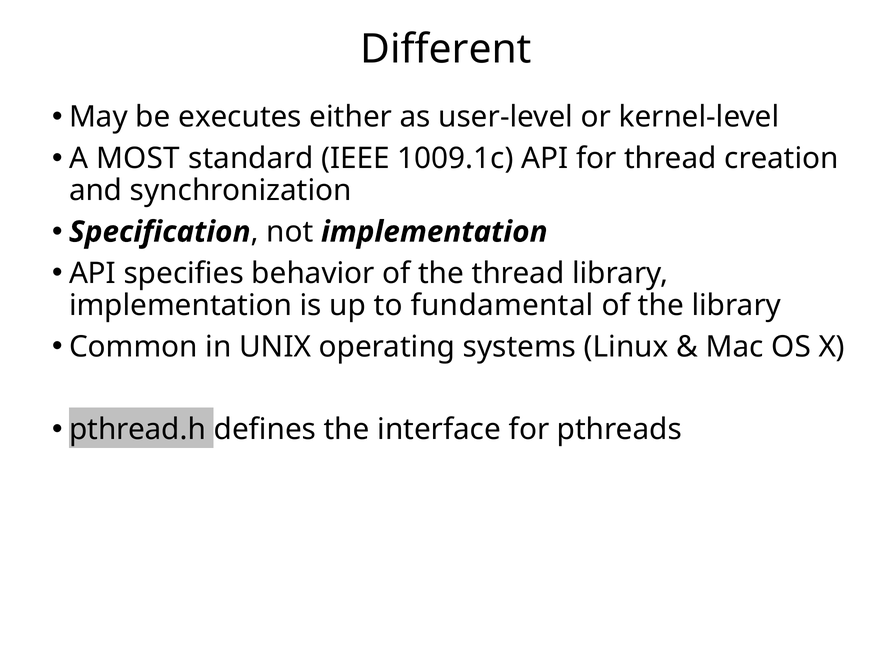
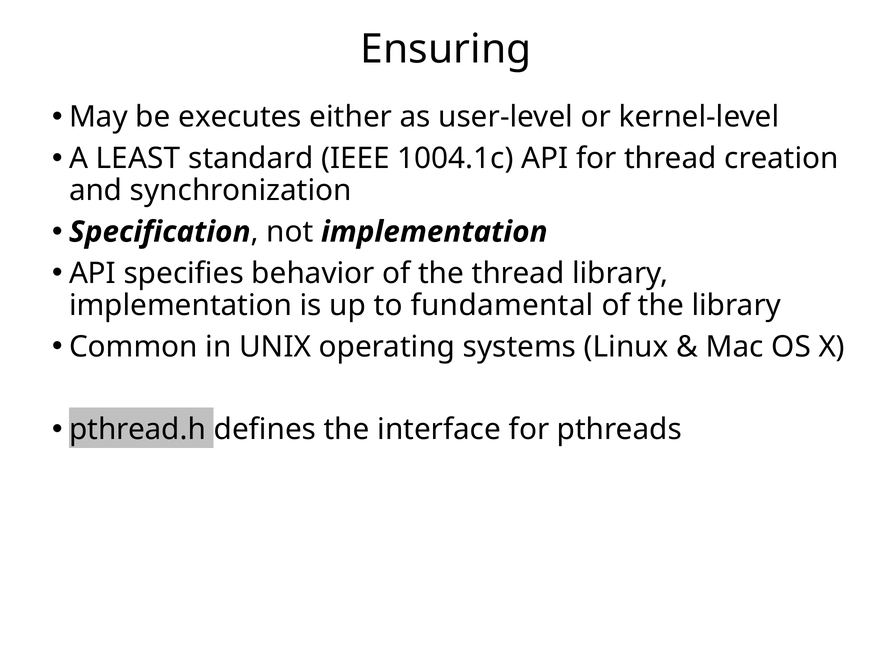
Different: Different -> Ensuring
MOST: MOST -> LEAST
1009.1c: 1009.1c -> 1004.1c
